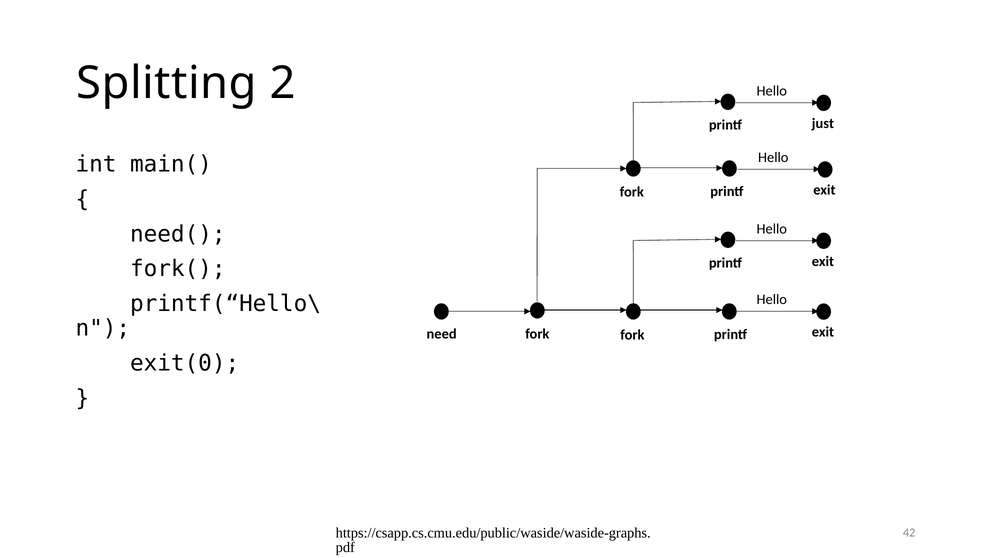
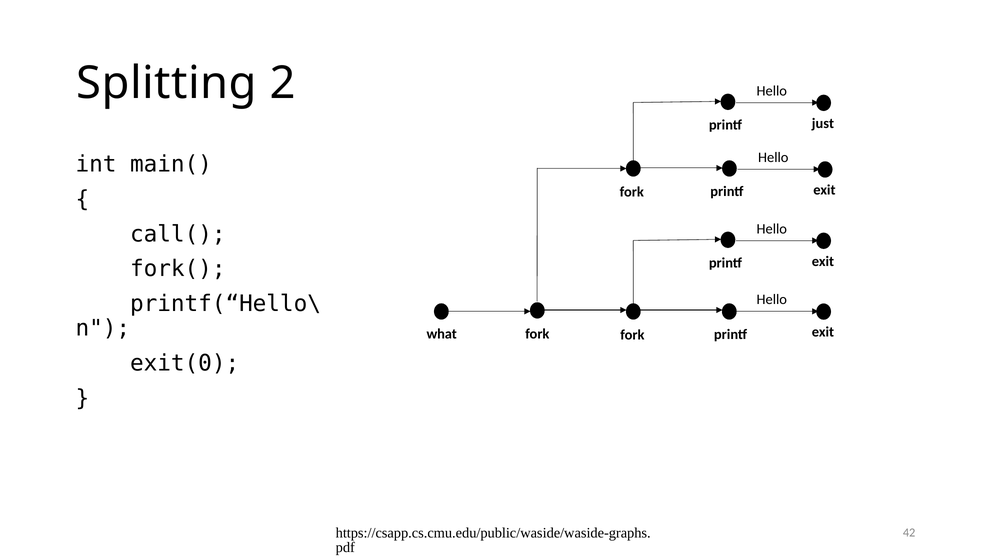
need(: need( -> call(
need: need -> what
